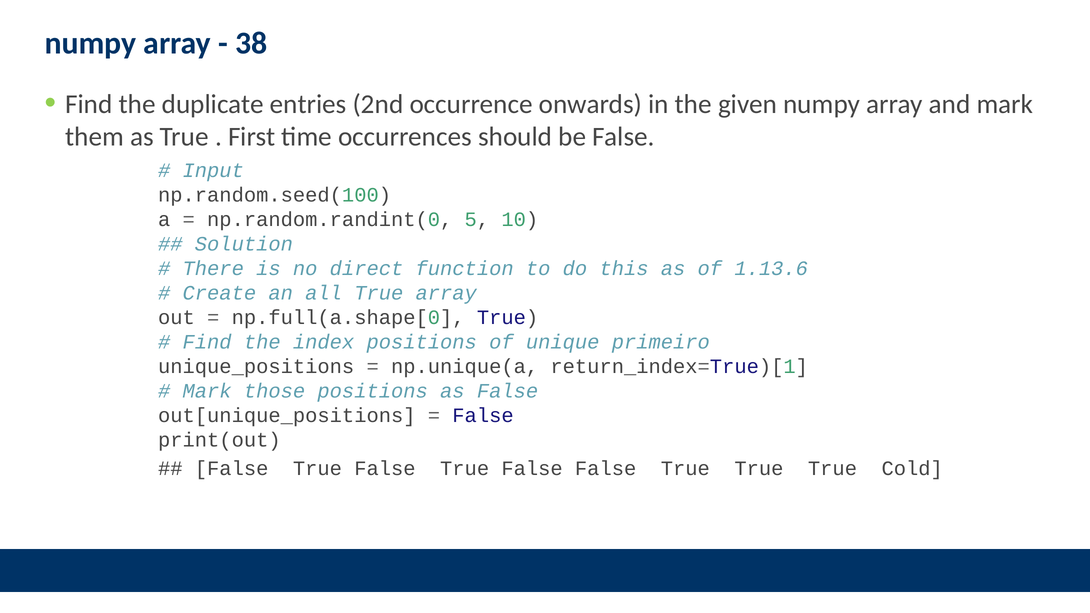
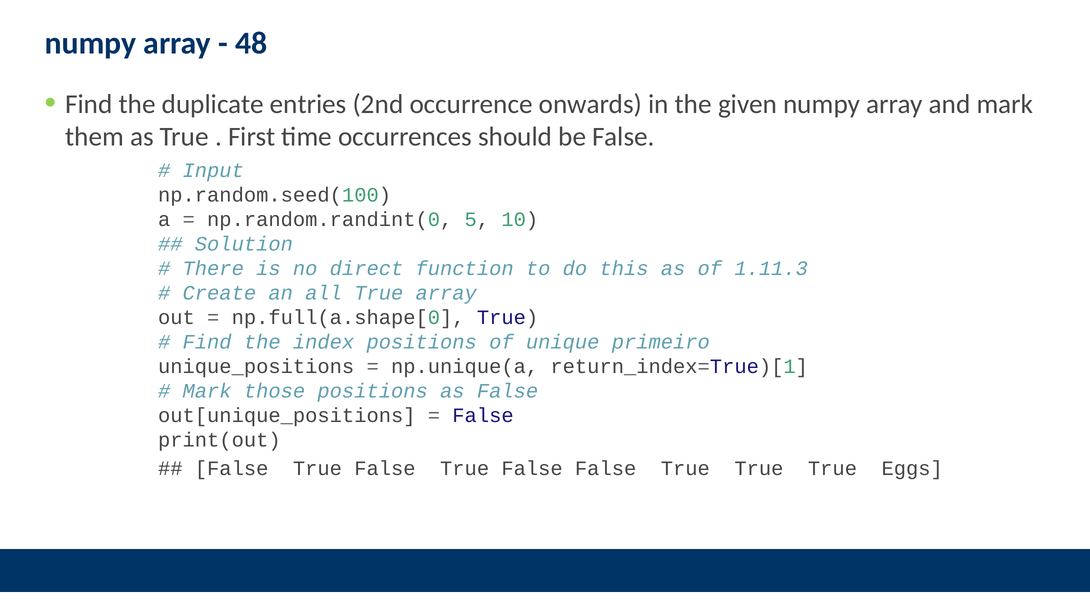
38: 38 -> 48
1.13.6: 1.13.6 -> 1.11.3
Cold: Cold -> Eggs
